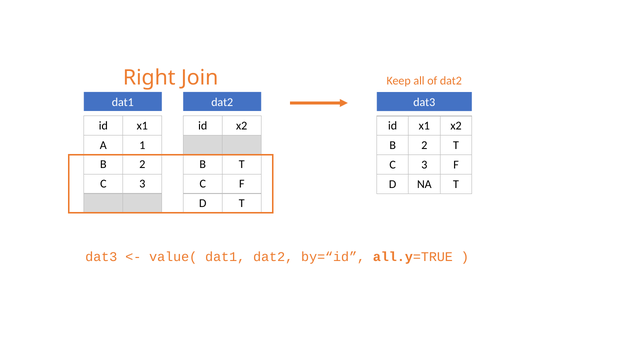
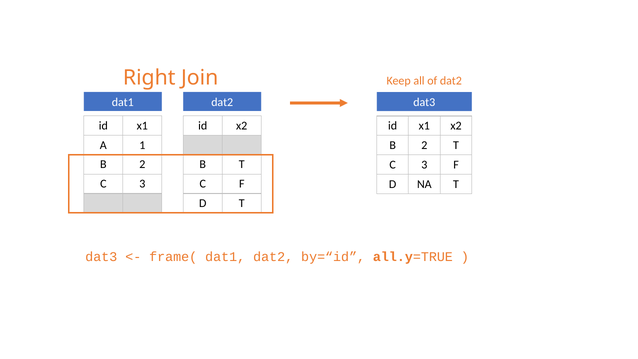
value(: value( -> frame(
